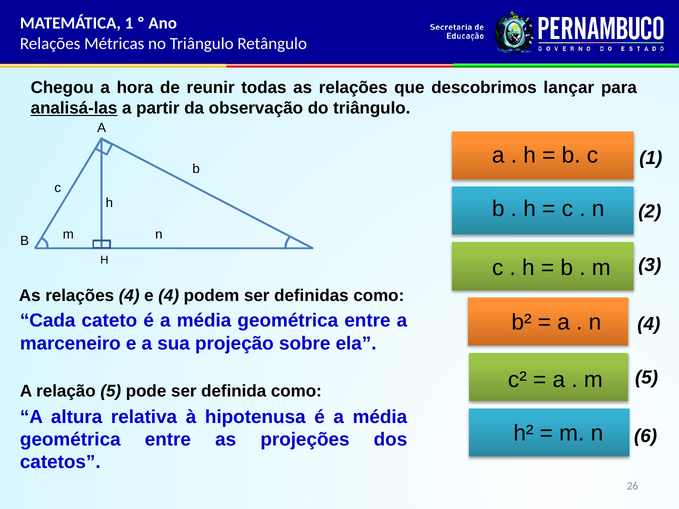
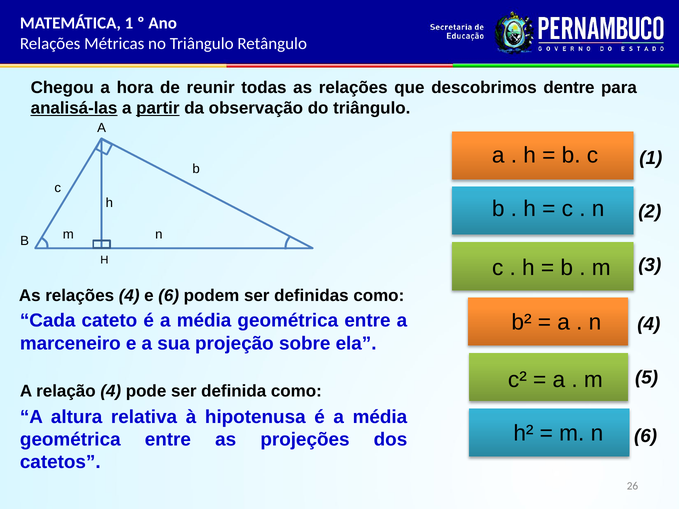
lançar: lançar -> dentre
partir underline: none -> present
e 4: 4 -> 6
relação 5: 5 -> 4
